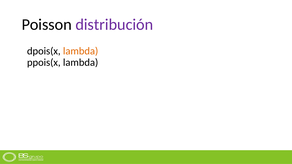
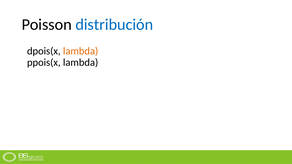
distribución colour: purple -> blue
